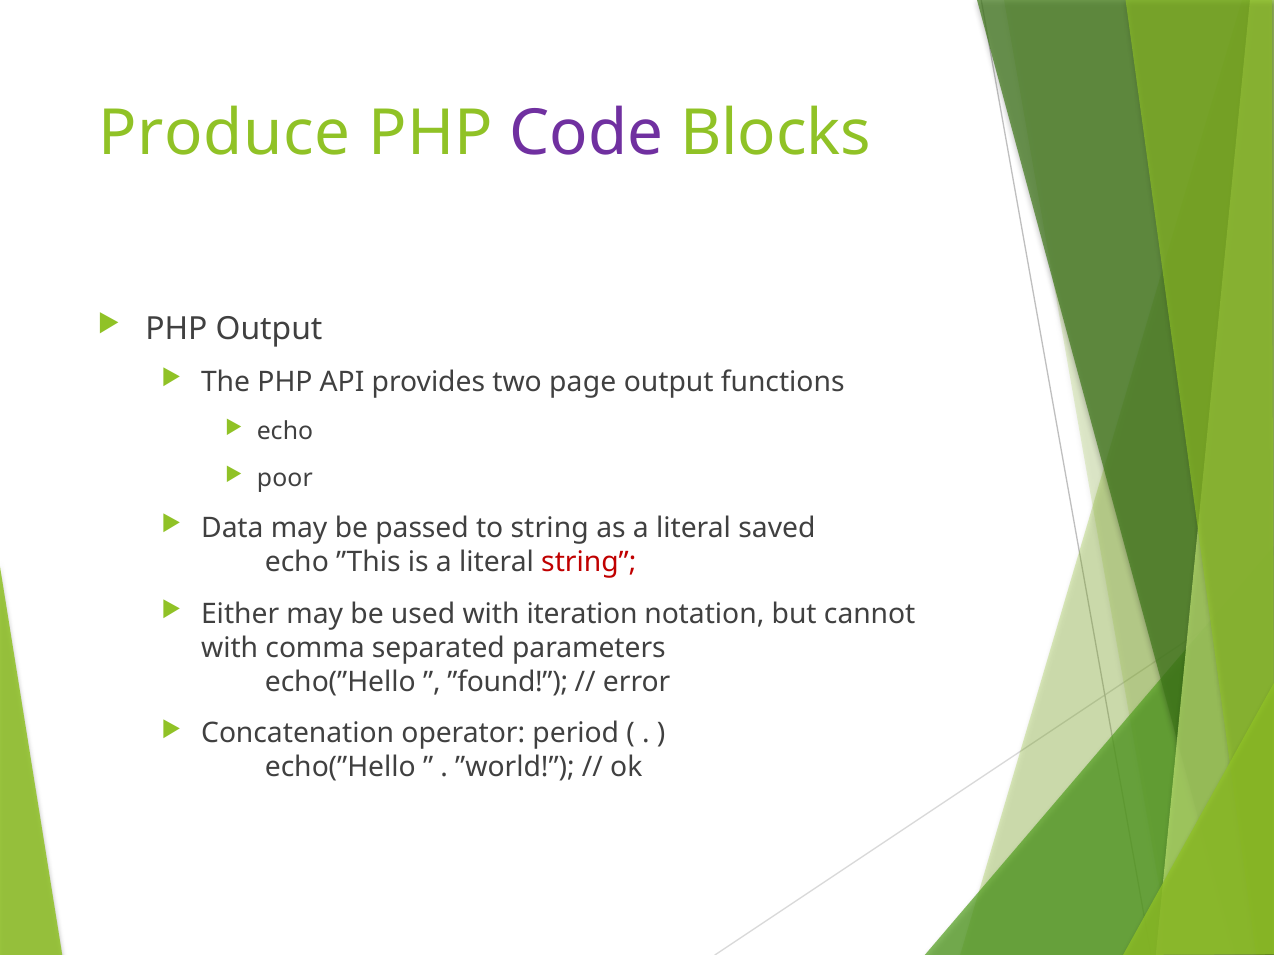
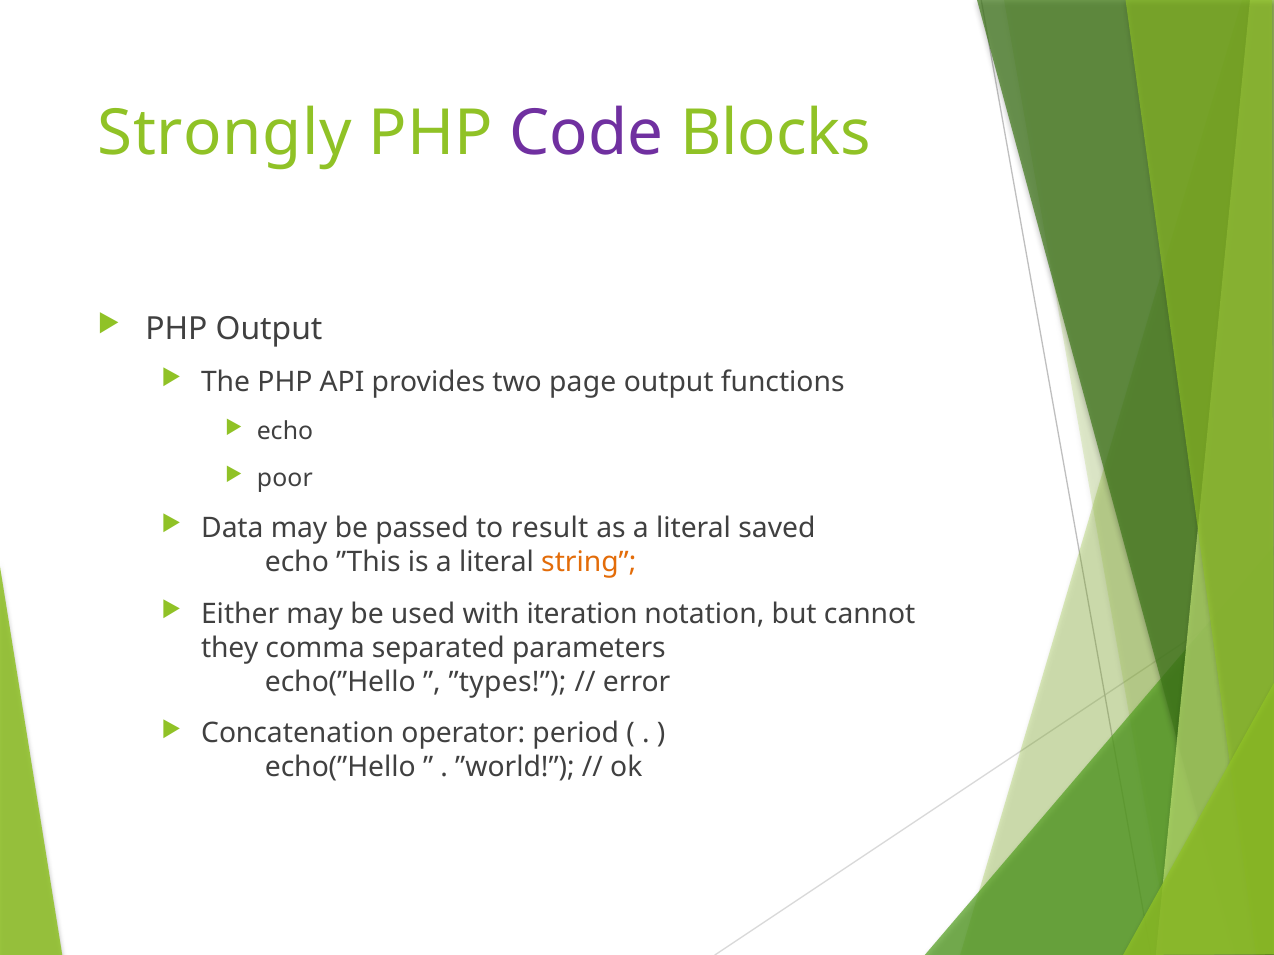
Produce: Produce -> Strongly
to string: string -> result
string at (589, 563) colour: red -> orange
with at (230, 648): with -> they
”found: ”found -> ”types
